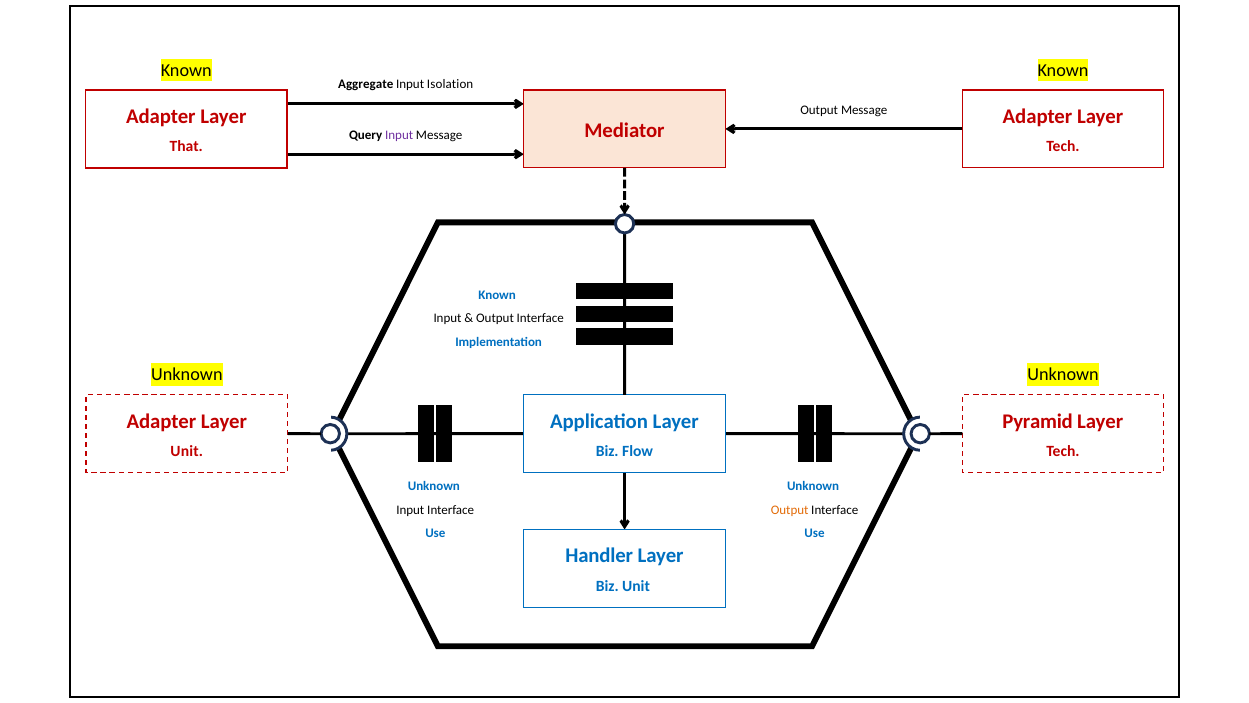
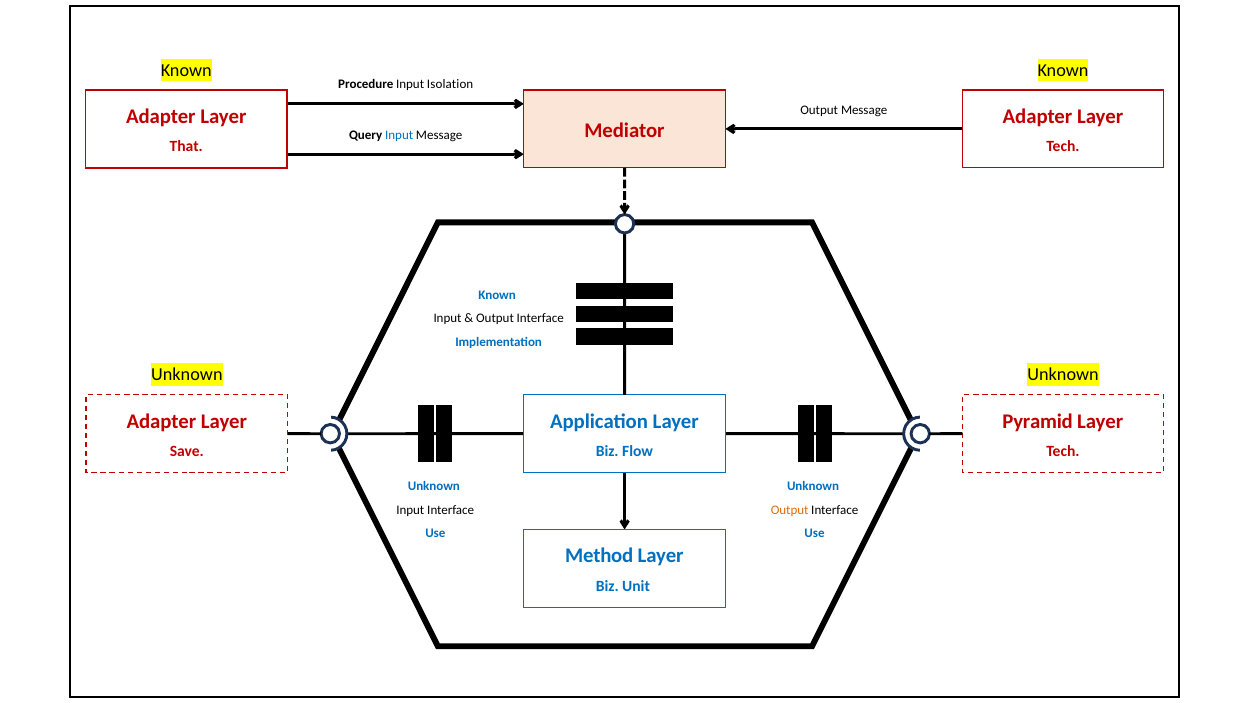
Aggregate: Aggregate -> Procedure
Input at (399, 135) colour: purple -> blue
Unit at (187, 451): Unit -> Save
Handler: Handler -> Method
